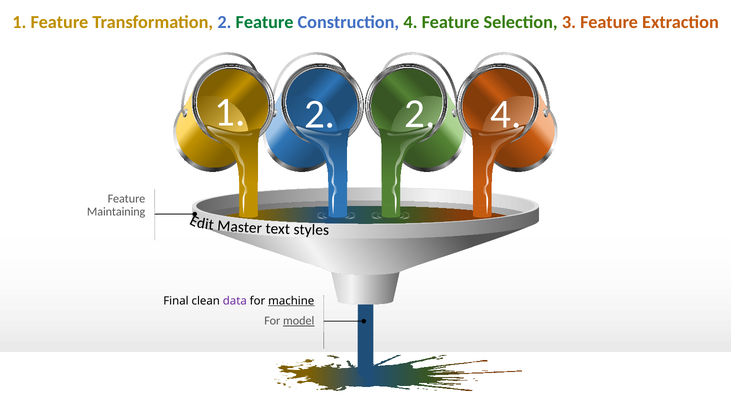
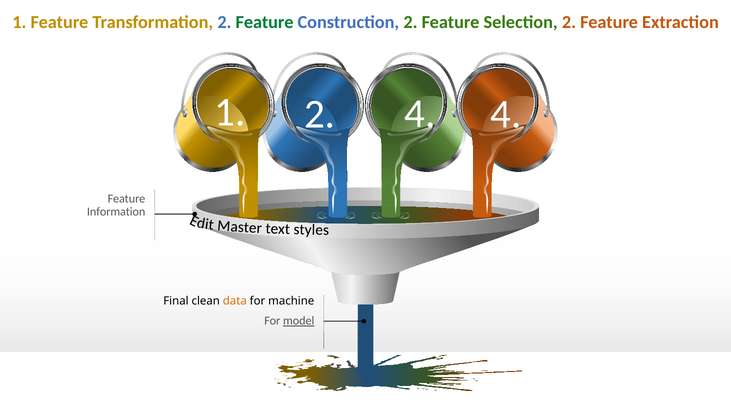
Construction 4: 4 -> 2
Selection 3: 3 -> 2
2 2: 2 -> 4
Maintaining: Maintaining -> Information
data colour: purple -> orange
machine underline: present -> none
